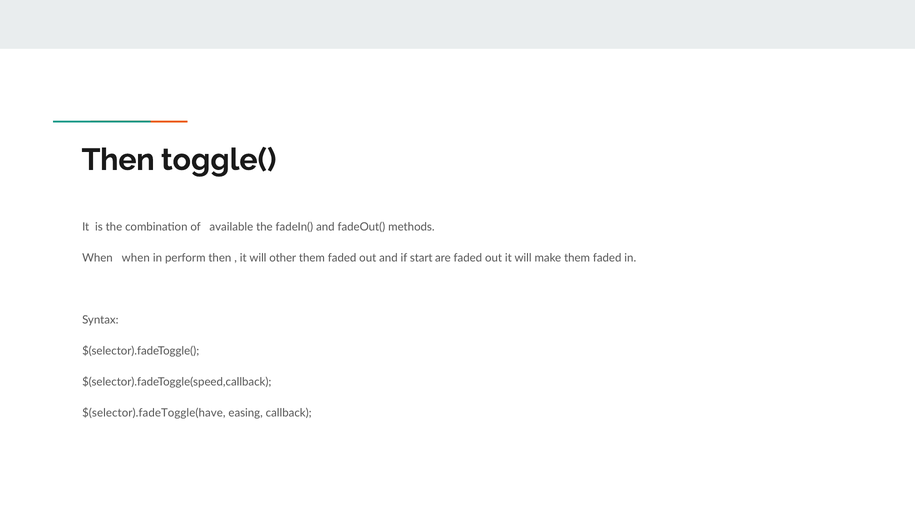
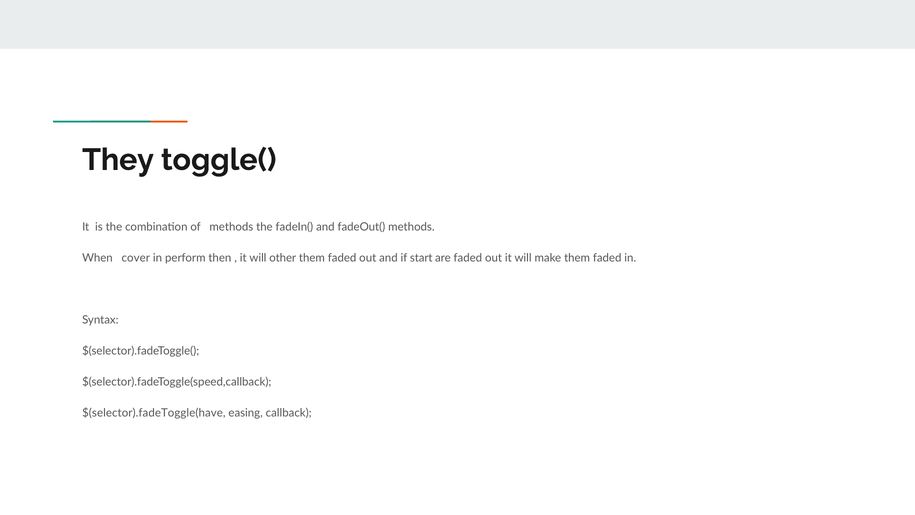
Then at (118, 160): Then -> They
of available: available -> methods
When when: when -> cover
